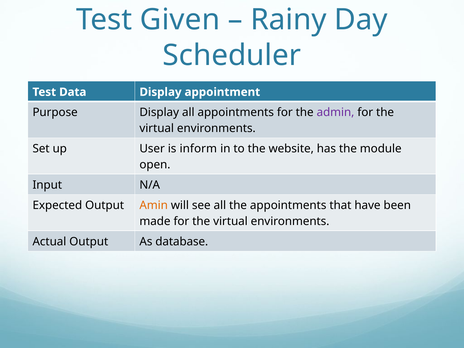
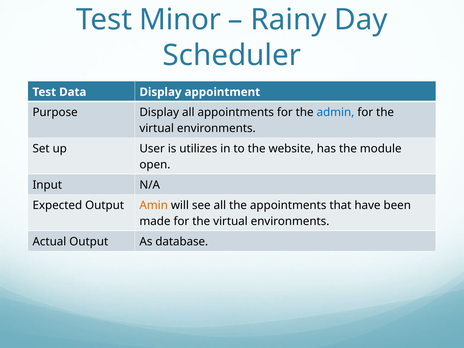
Given: Given -> Minor
admin colour: purple -> blue
inform: inform -> utilizes
